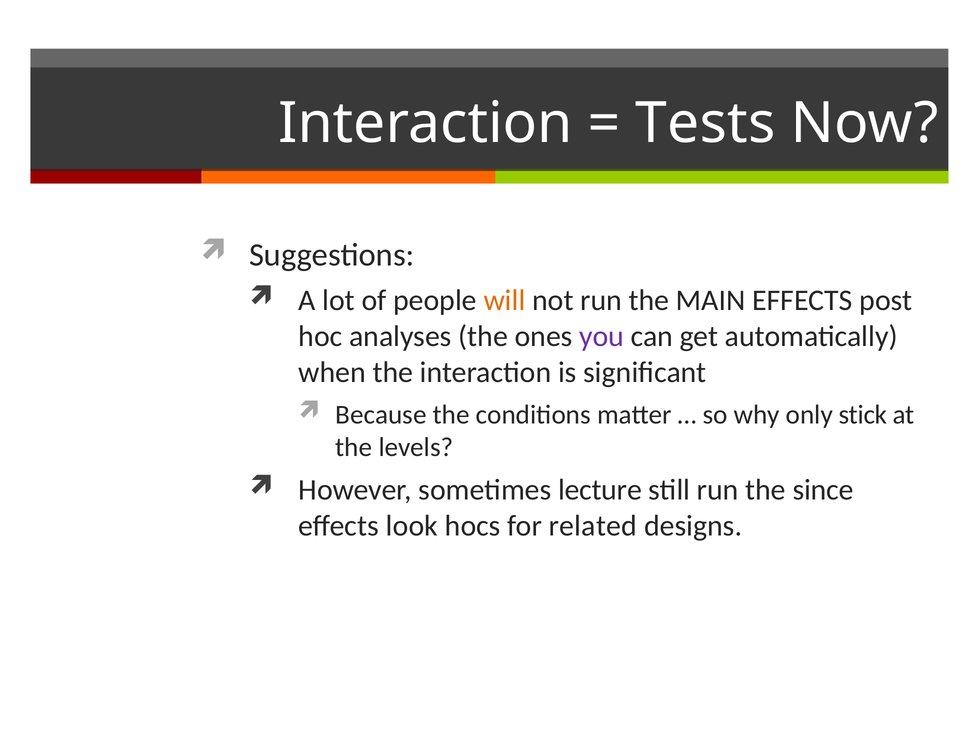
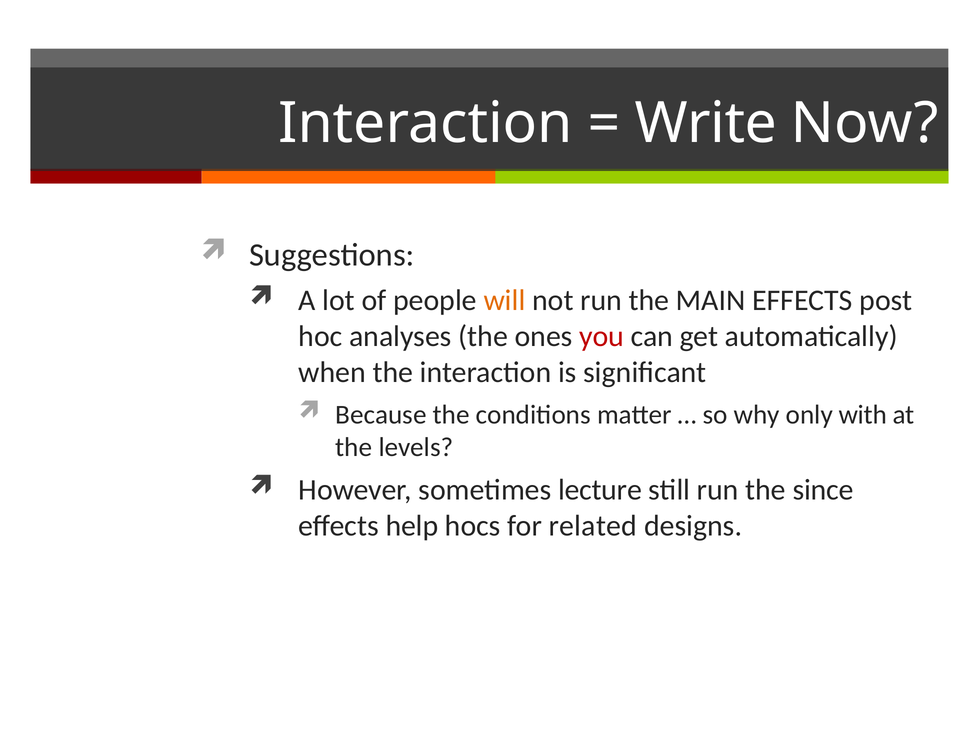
Tests: Tests -> Write
you colour: purple -> red
stick: stick -> with
look: look -> help
